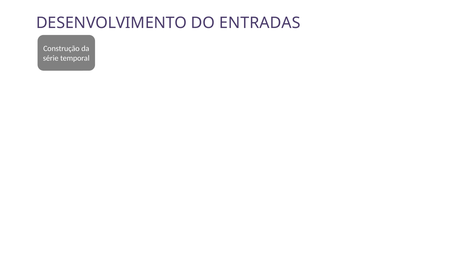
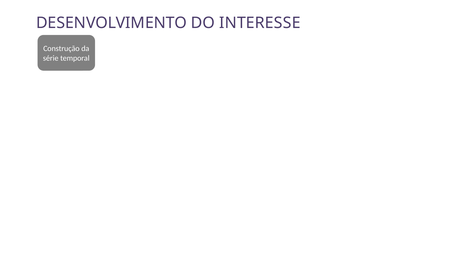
ENTRADAS: ENTRADAS -> INTERESSE
